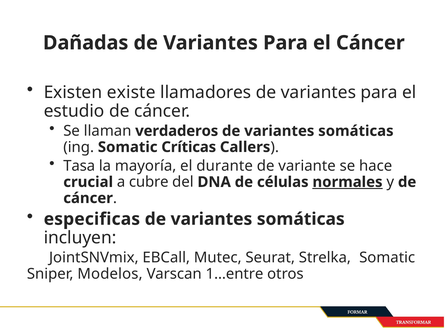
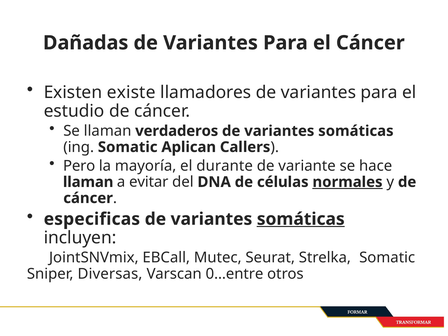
Críticas: Críticas -> Aplican
Tasa: Tasa -> Pero
crucial at (88, 182): crucial -> llaman
cubre: cubre -> evitar
somáticas at (301, 219) underline: none -> present
Modelos: Modelos -> Diversas
1…entre: 1…entre -> 0…entre
